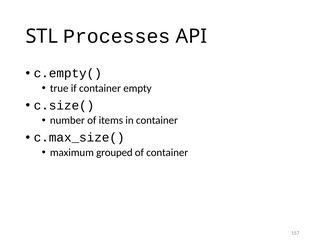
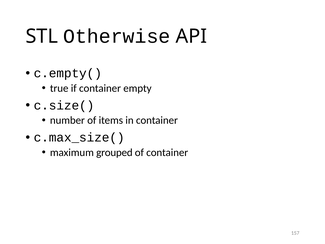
Processes: Processes -> Otherwise
